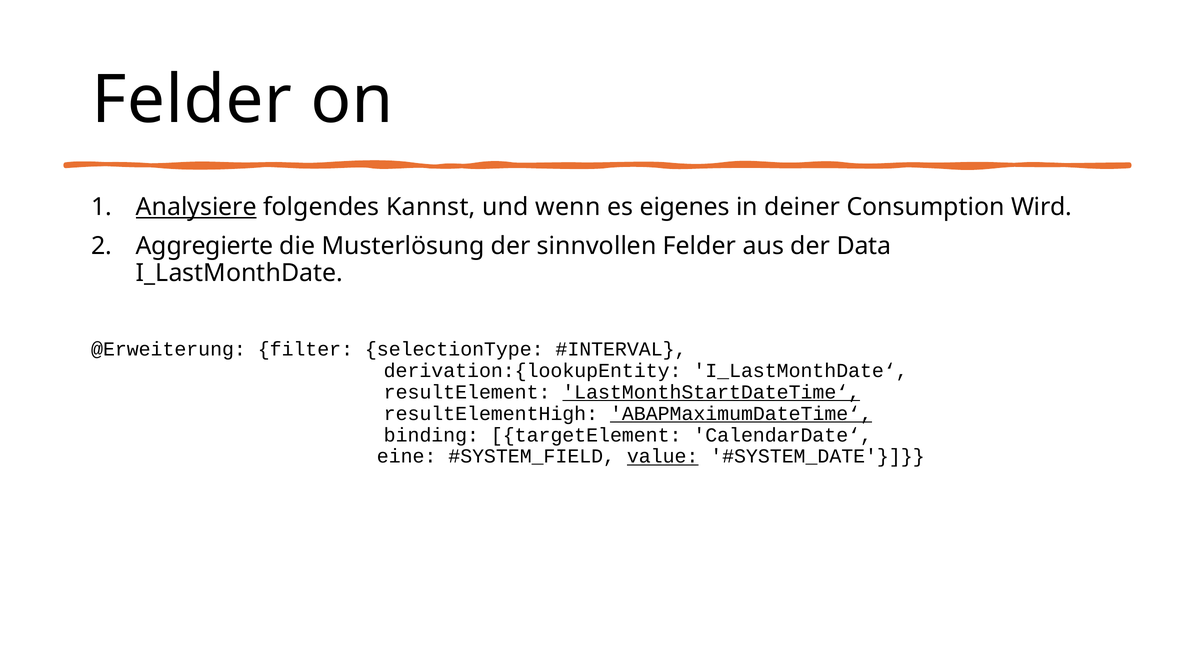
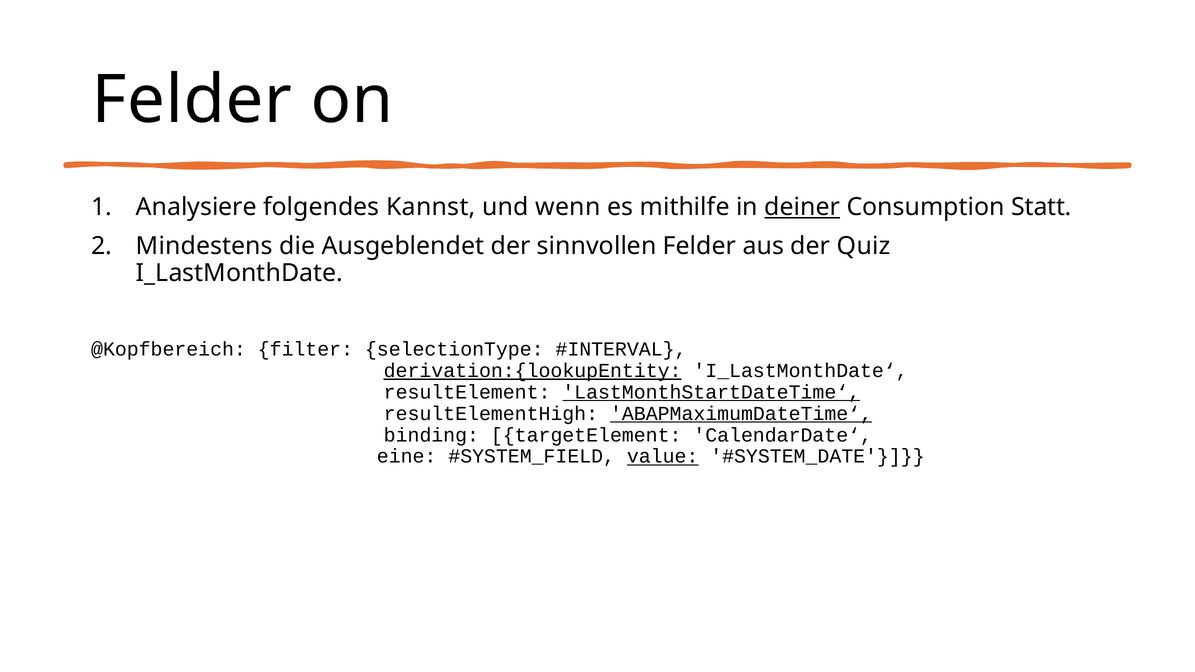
Analysiere underline: present -> none
eigenes: eigenes -> mithilfe
deiner underline: none -> present
Wird: Wird -> Statt
Aggregierte: Aggregierte -> Mindestens
Musterlösung: Musterlösung -> Ausgeblendet
Data: Data -> Quiz
@Erweiterung: @Erweiterung -> @Kopfbereich
derivation:{lookupEntity underline: none -> present
